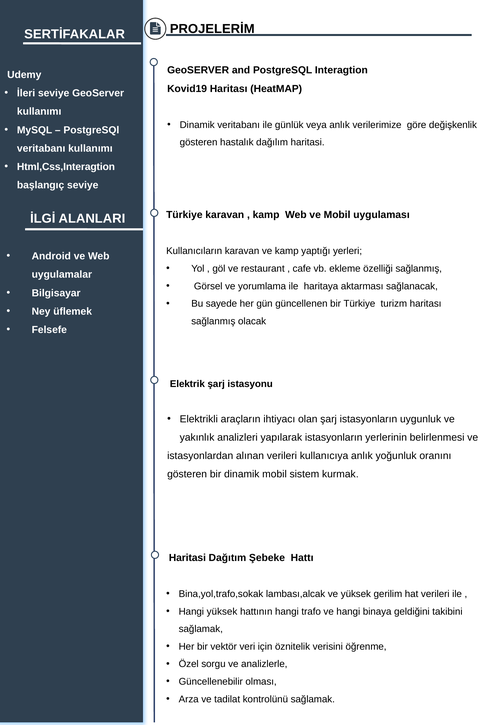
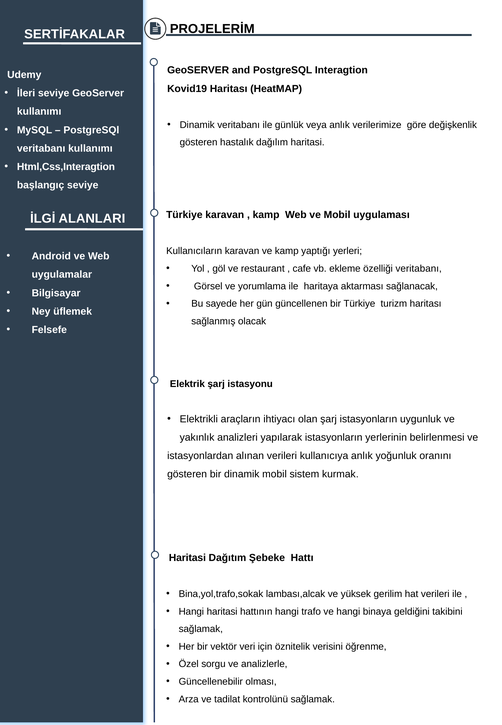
özelliği sağlanmış: sağlanmış -> veritabanı
Hangi yüksek: yüksek -> haritasi
